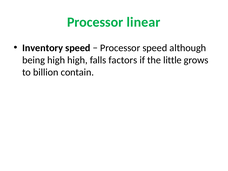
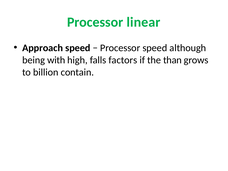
Inventory: Inventory -> Approach
being high: high -> with
little: little -> than
